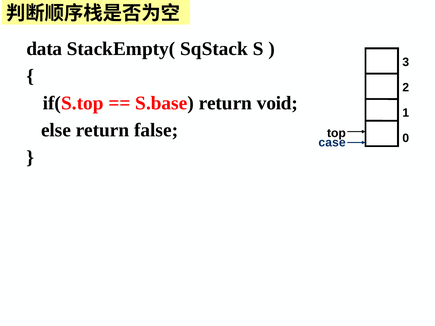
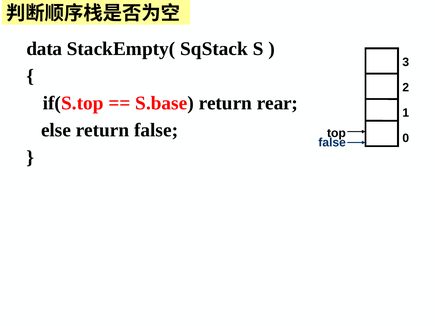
void: void -> rear
case at (332, 143): case -> false
